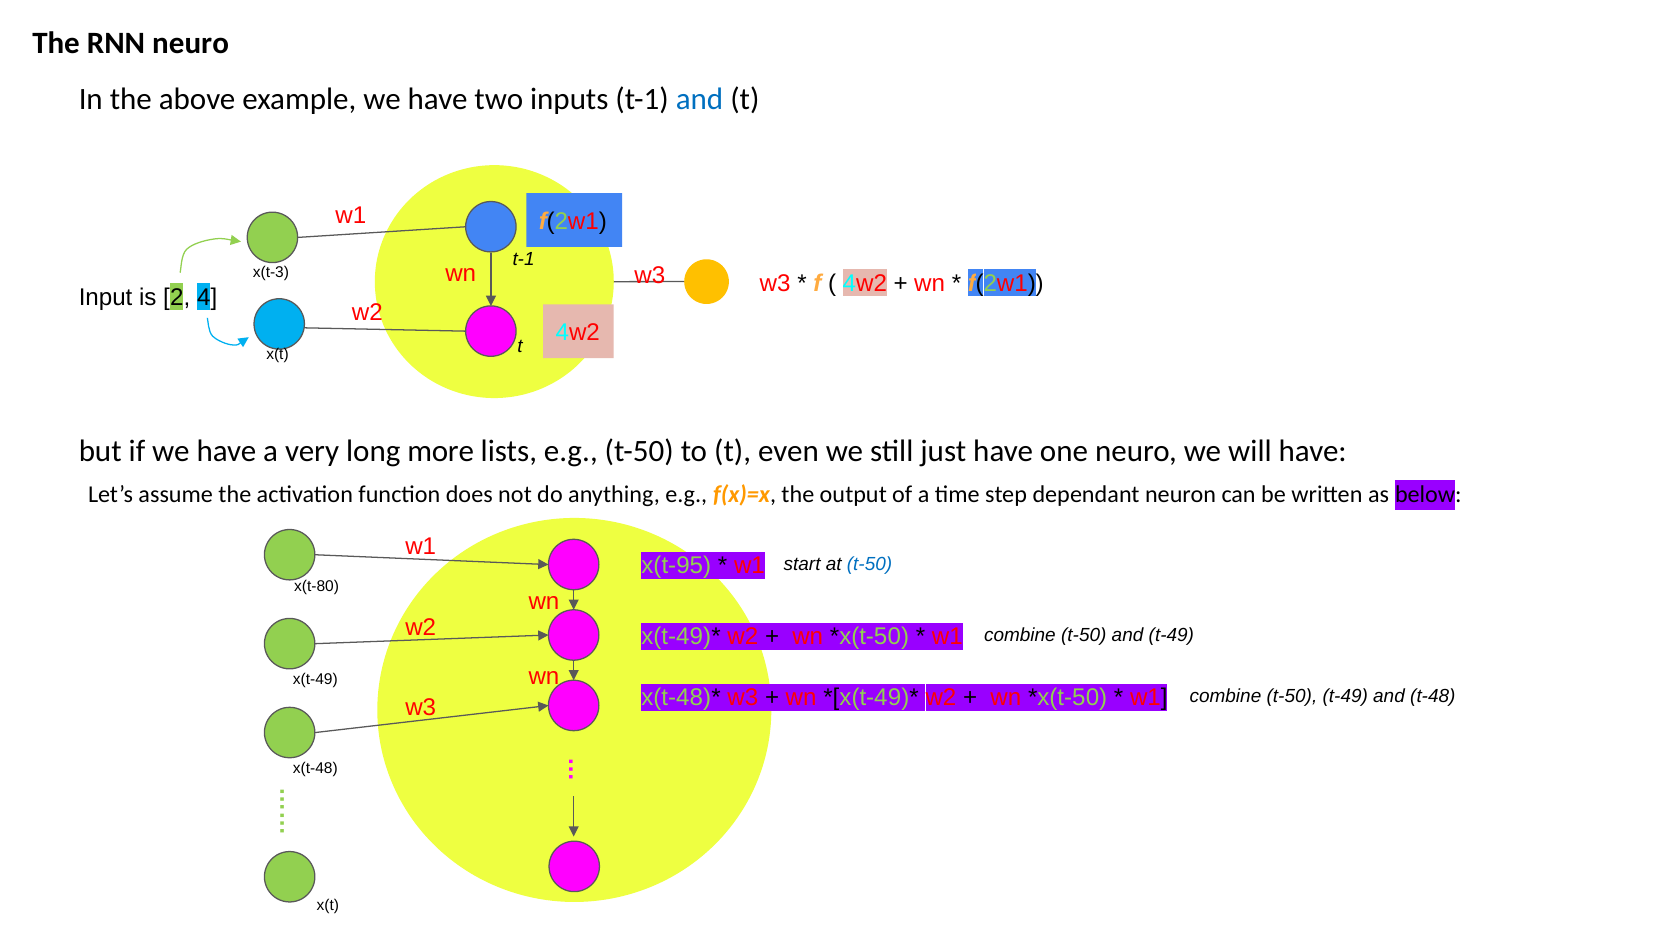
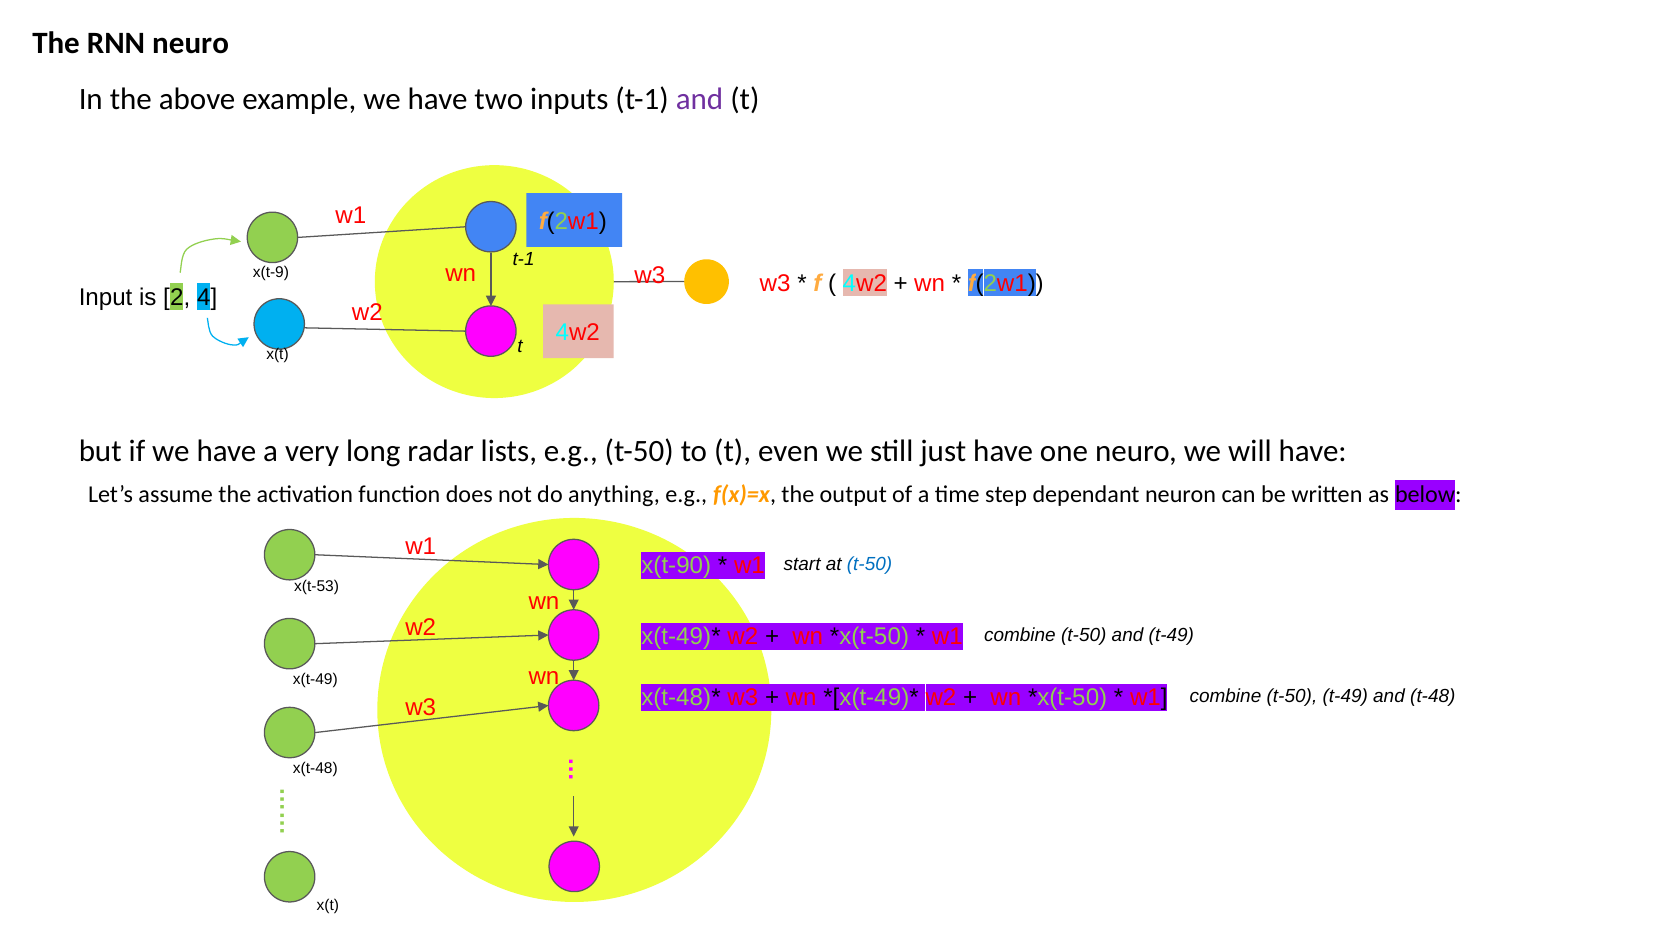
and at (700, 100) colour: blue -> purple
x(t-3: x(t-3 -> x(t-9
more: more -> radar
x(t-95: x(t-95 -> x(t-90
x(t-80: x(t-80 -> x(t-53
